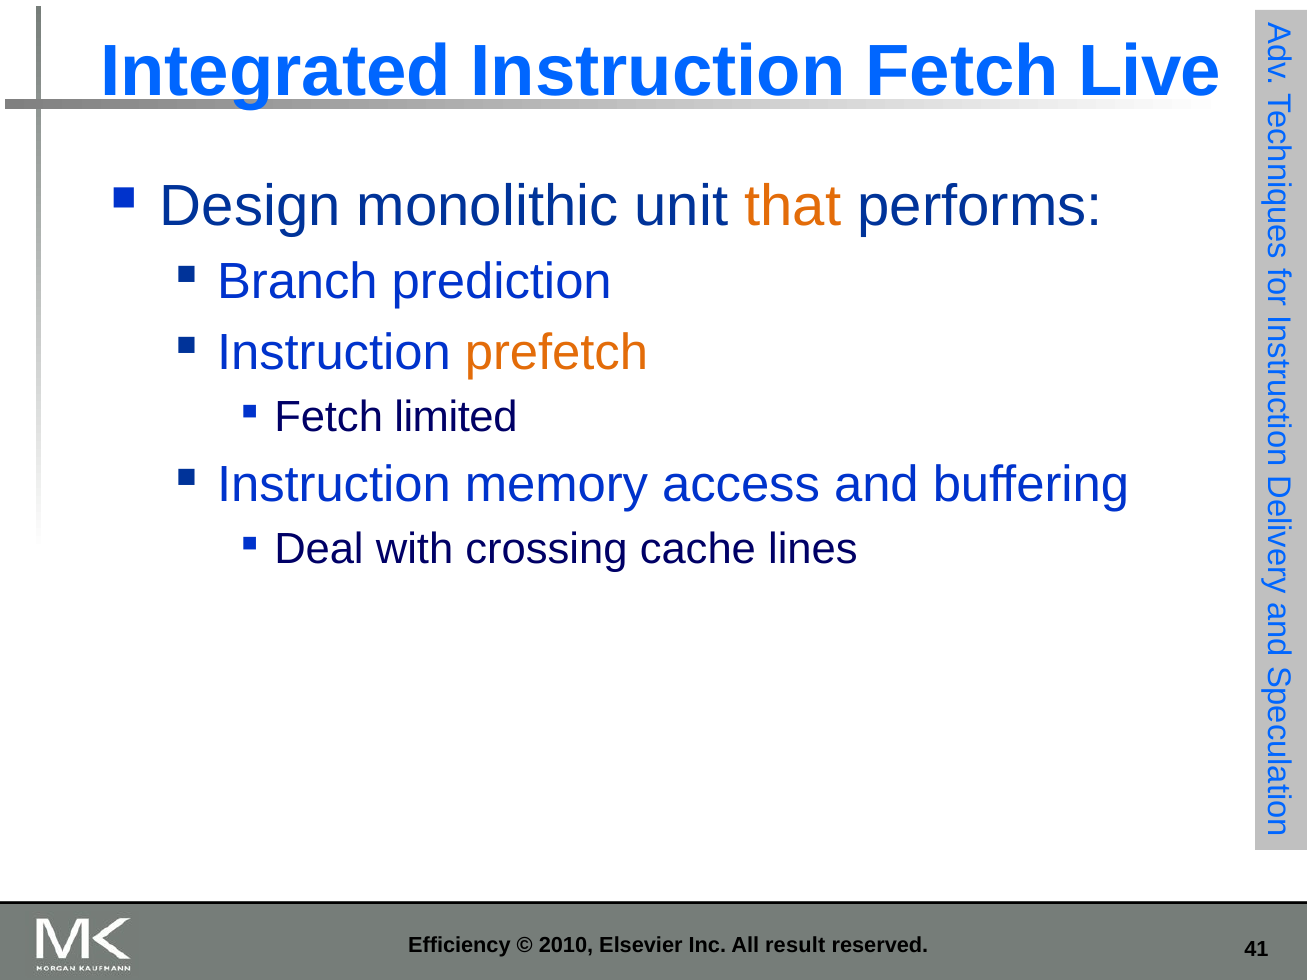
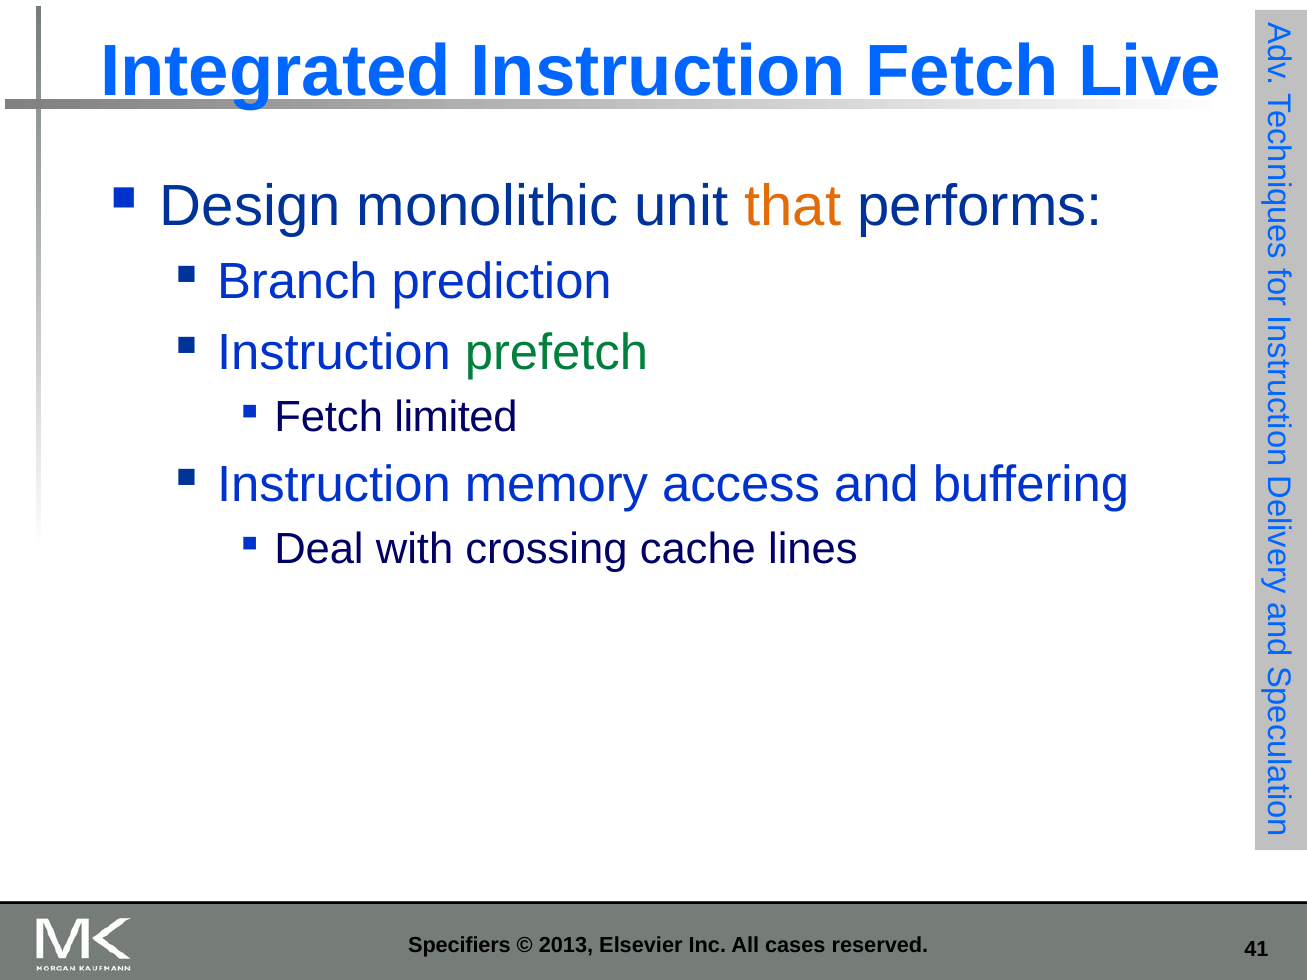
prefetch colour: orange -> green
Efficiency: Efficiency -> Specifiers
2010: 2010 -> 2013
result: result -> cases
